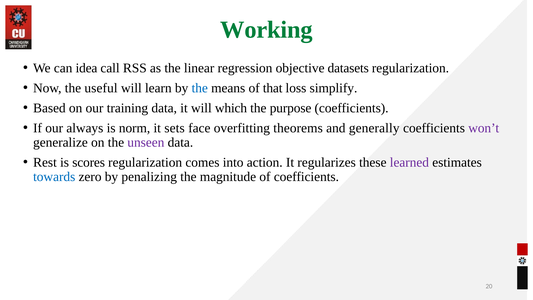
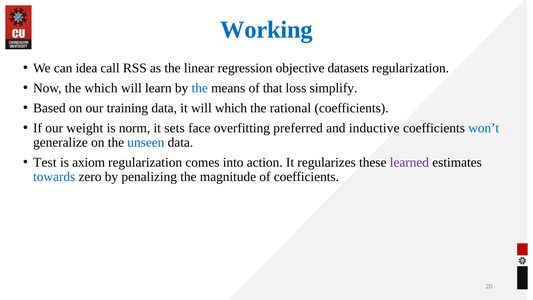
Working colour: green -> blue
the useful: useful -> which
purpose: purpose -> rational
always: always -> weight
theorems: theorems -> preferred
generally: generally -> inductive
won’t colour: purple -> blue
unseen colour: purple -> blue
Rest: Rest -> Test
scores: scores -> axiom
